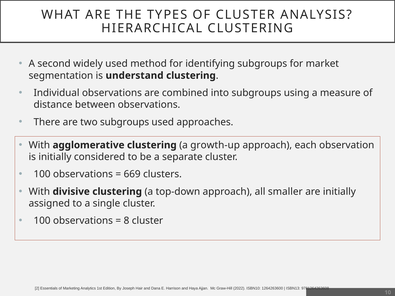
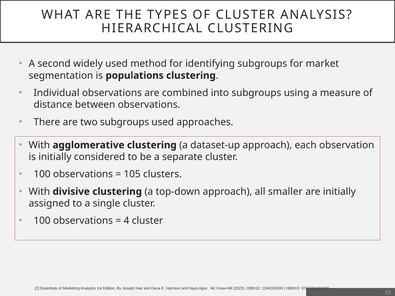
understand: understand -> populations
growth-up: growth-up -> dataset-up
669: 669 -> 105
8: 8 -> 4
